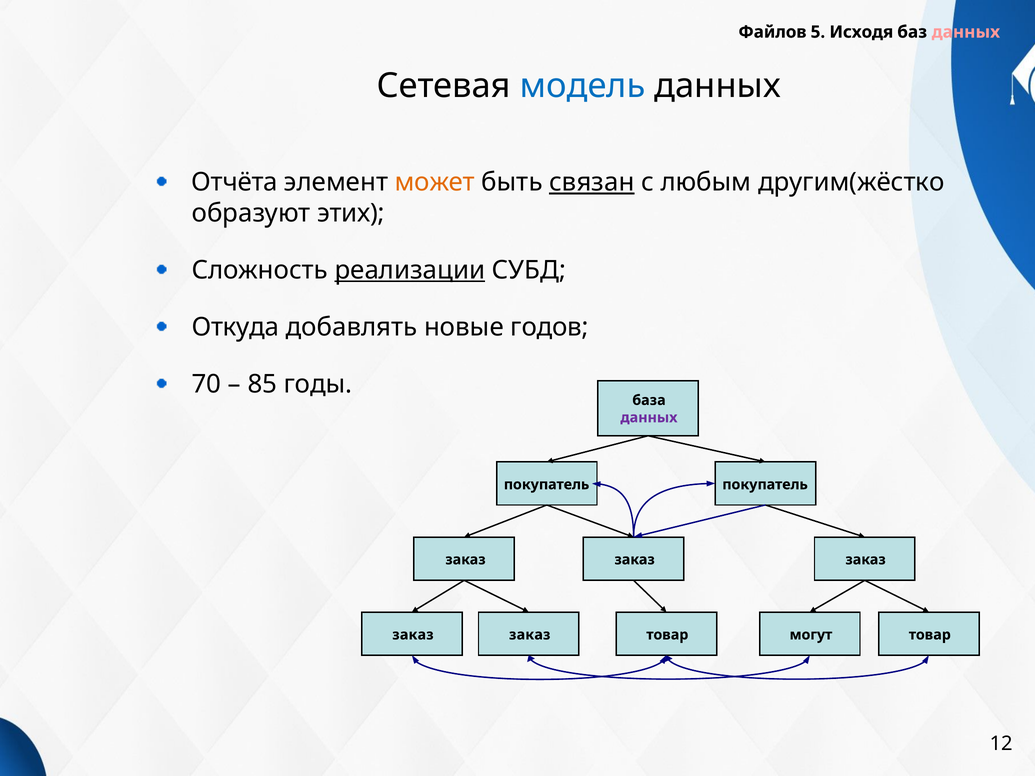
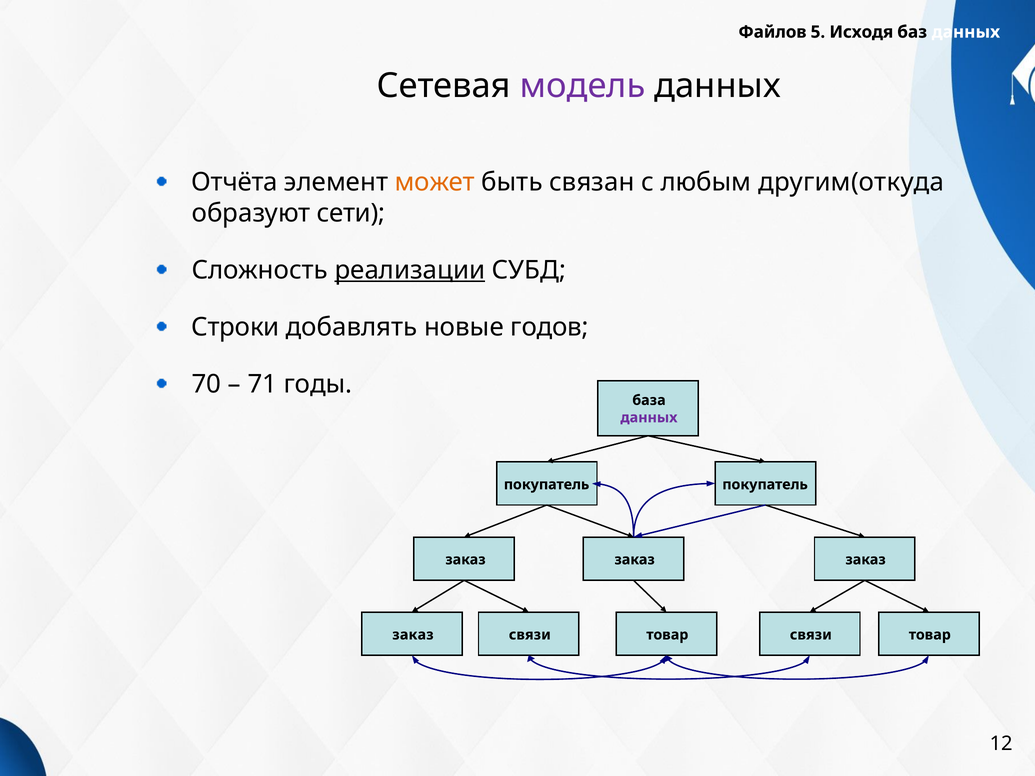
данных at (966, 32) colour: pink -> white
модель colour: blue -> purple
связан underline: present -> none
другим(жёстко: другим(жёстко -> другим(откуда
этих: этих -> сети
Откуда: Откуда -> Строки
85: 85 -> 71
заказ at (530, 635): заказ -> связи
товар могут: могут -> связи
